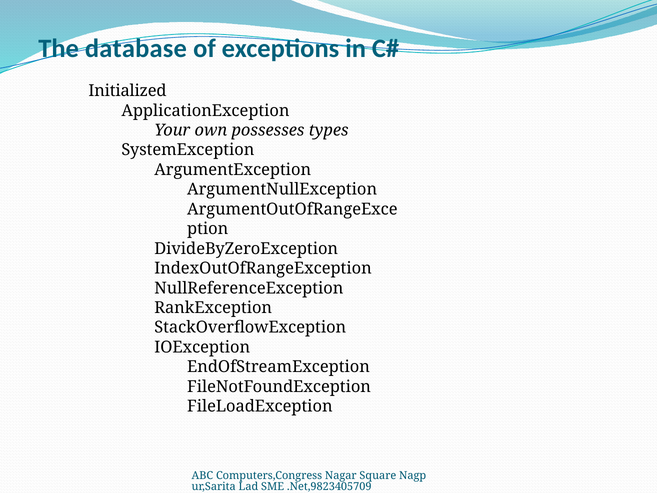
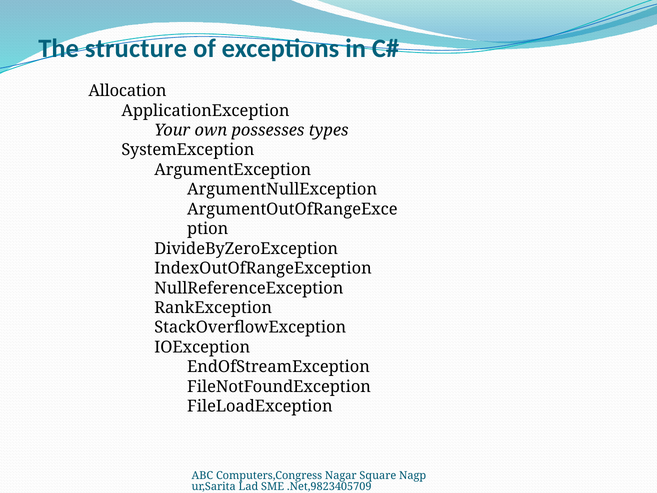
database: database -> structure
Initialized: Initialized -> Allocation
